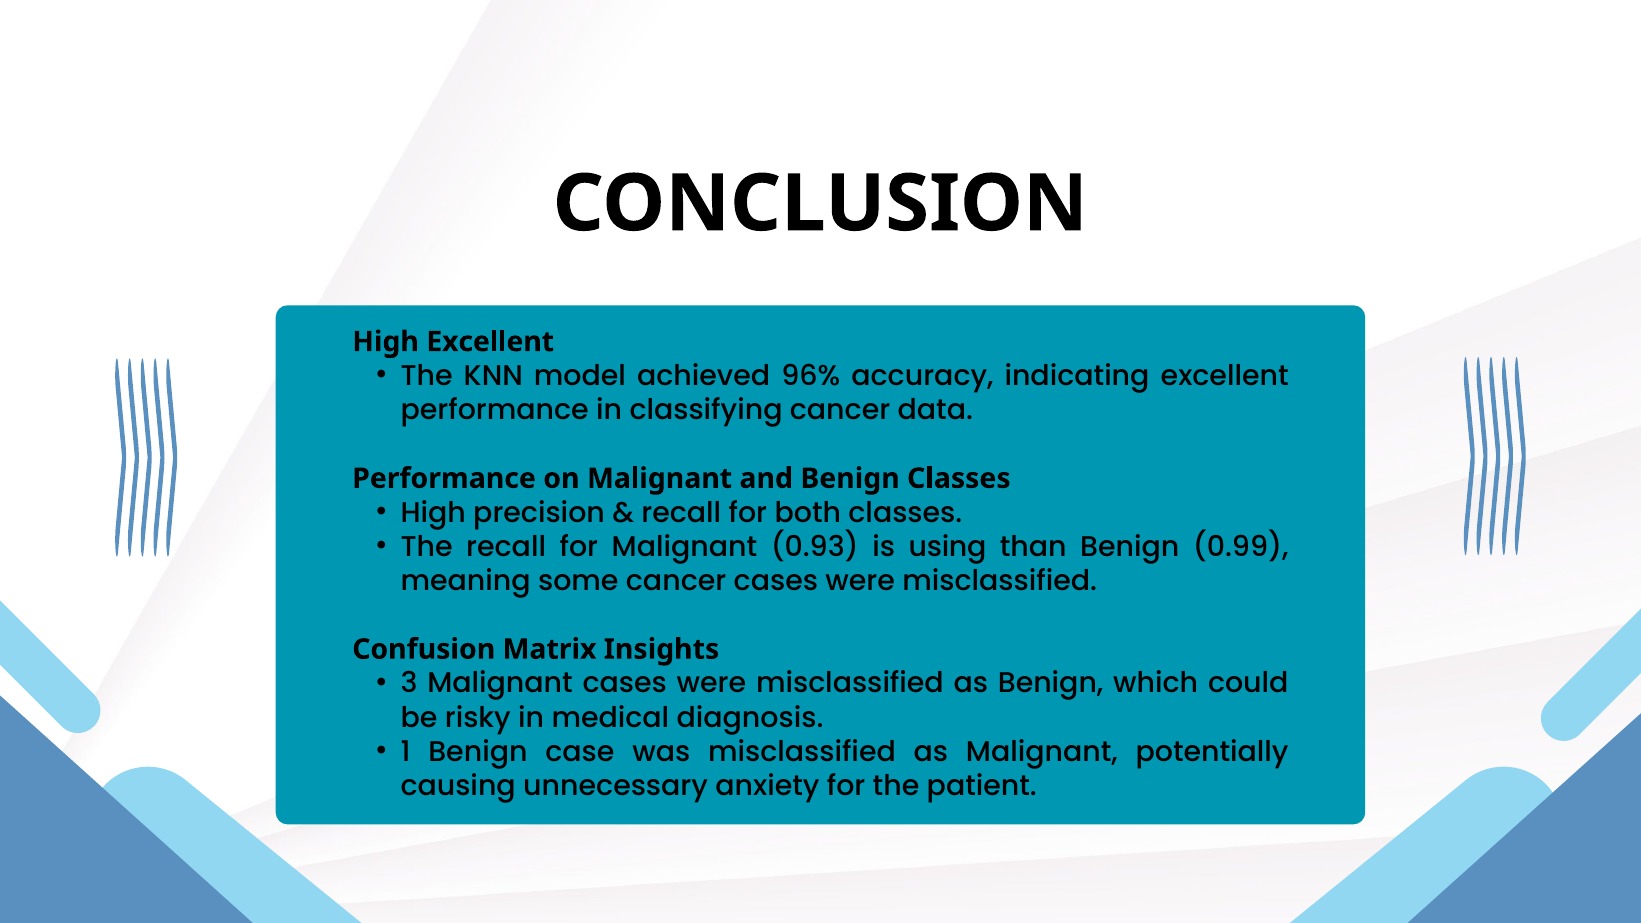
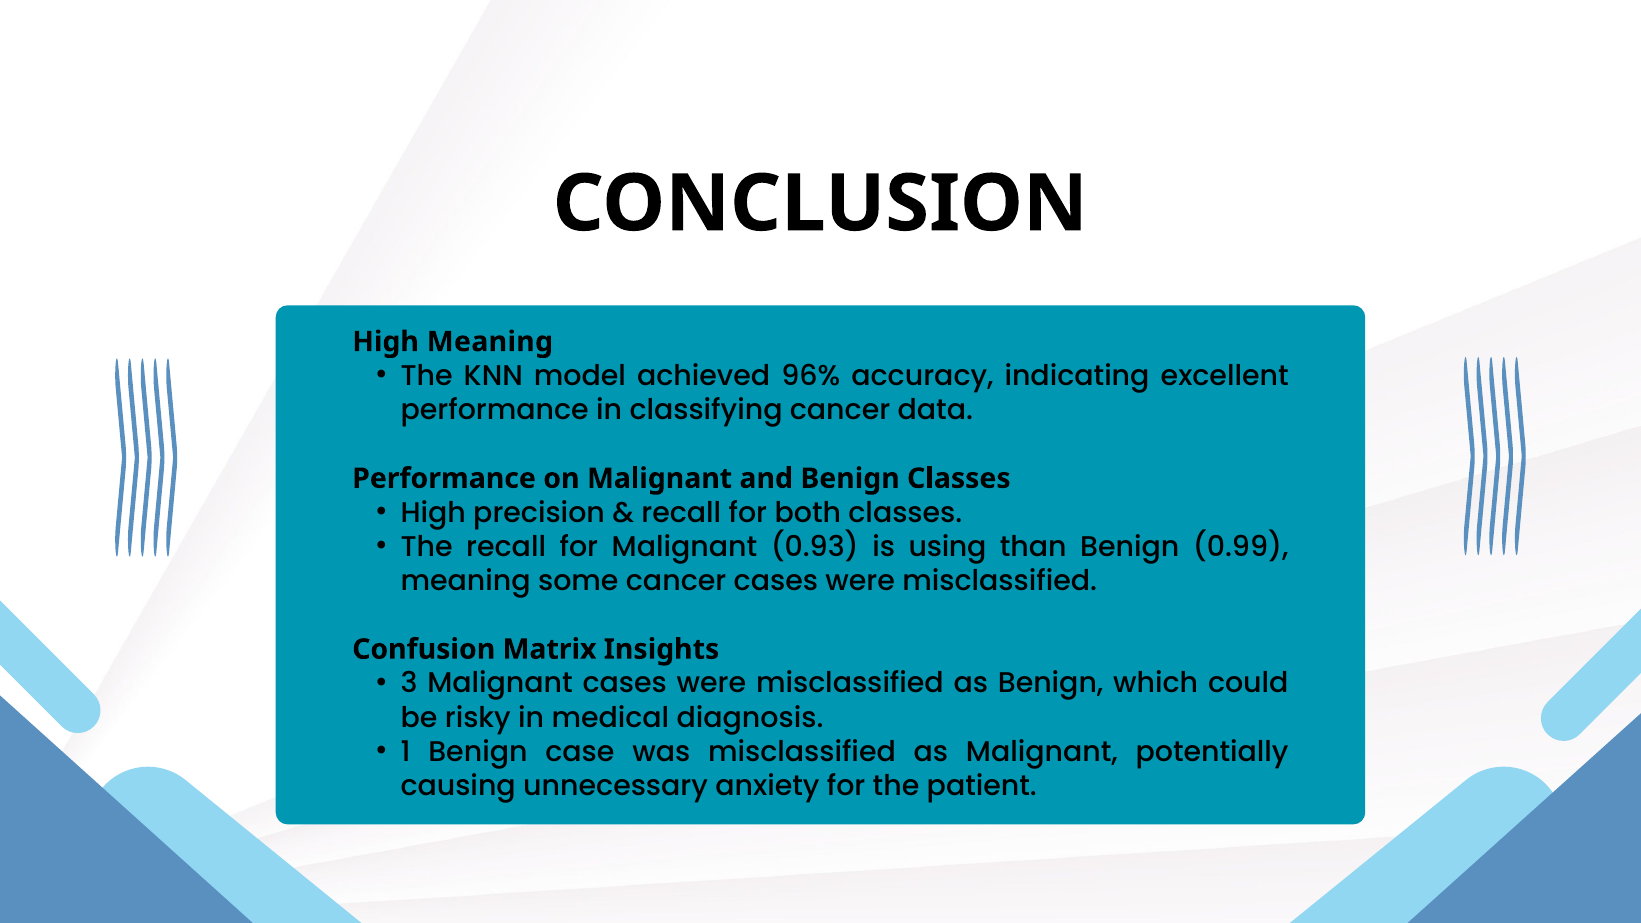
High Excellent: Excellent -> Meaning
